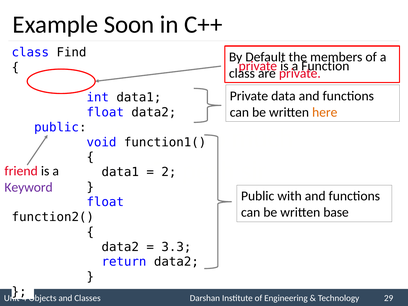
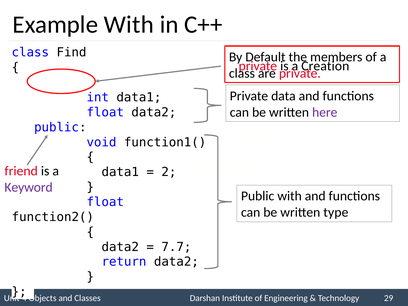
Example Soon: Soon -> With
Function: Function -> Creation
here colour: orange -> purple
base: base -> type
3.3: 3.3 -> 7.7
